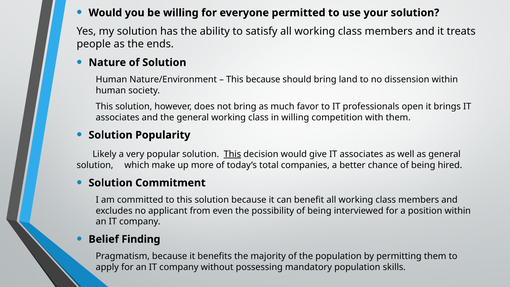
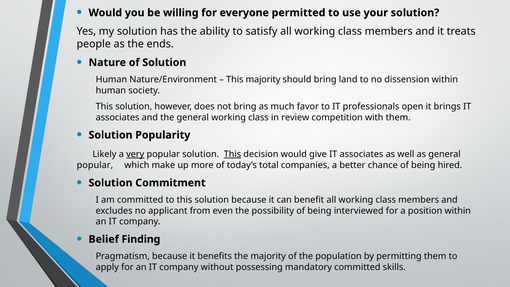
This because: because -> majority
in willing: willing -> review
very underline: none -> present
solution at (95, 165): solution -> popular
mandatory population: population -> committed
